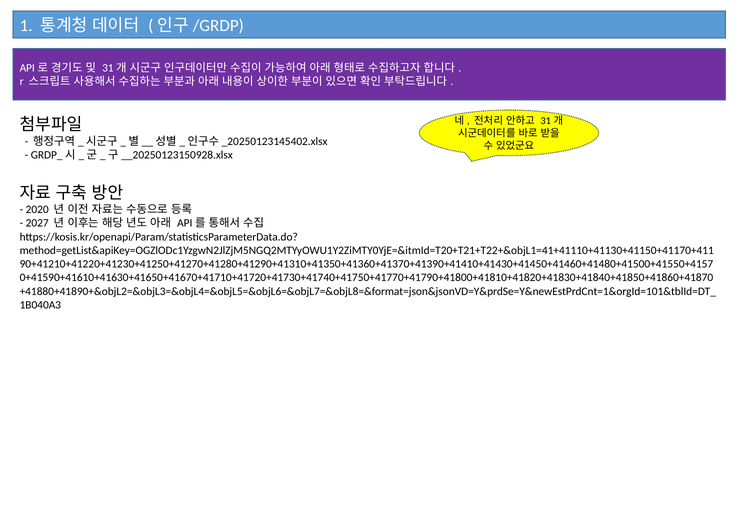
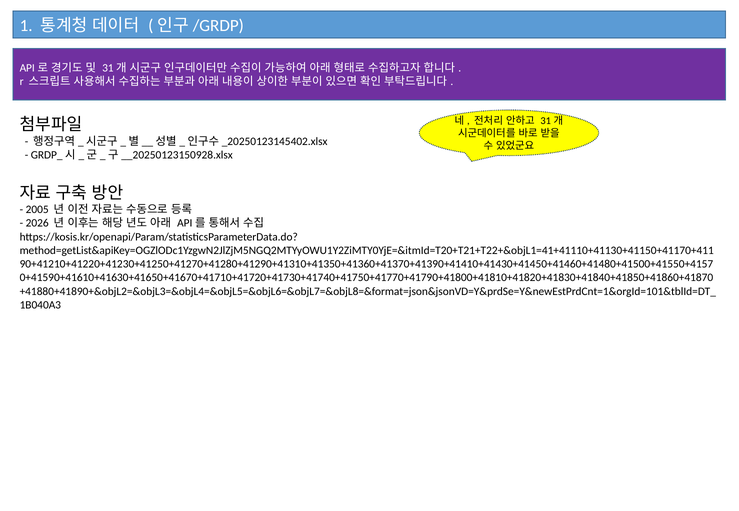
2020: 2020 -> 2005
2027: 2027 -> 2026
